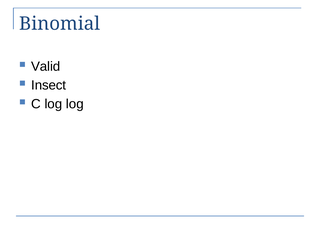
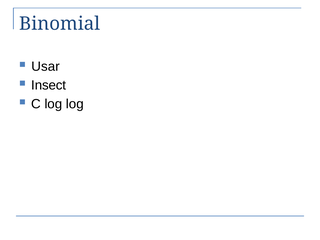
Valid: Valid -> Usar
